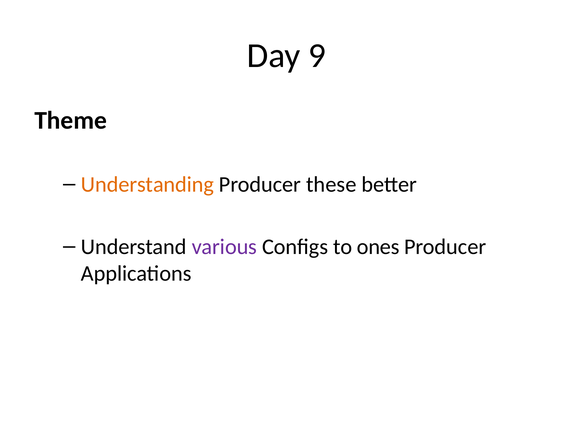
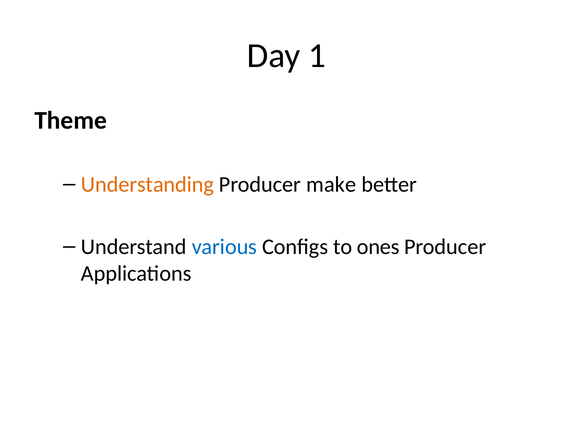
9: 9 -> 1
these: these -> make
various colour: purple -> blue
